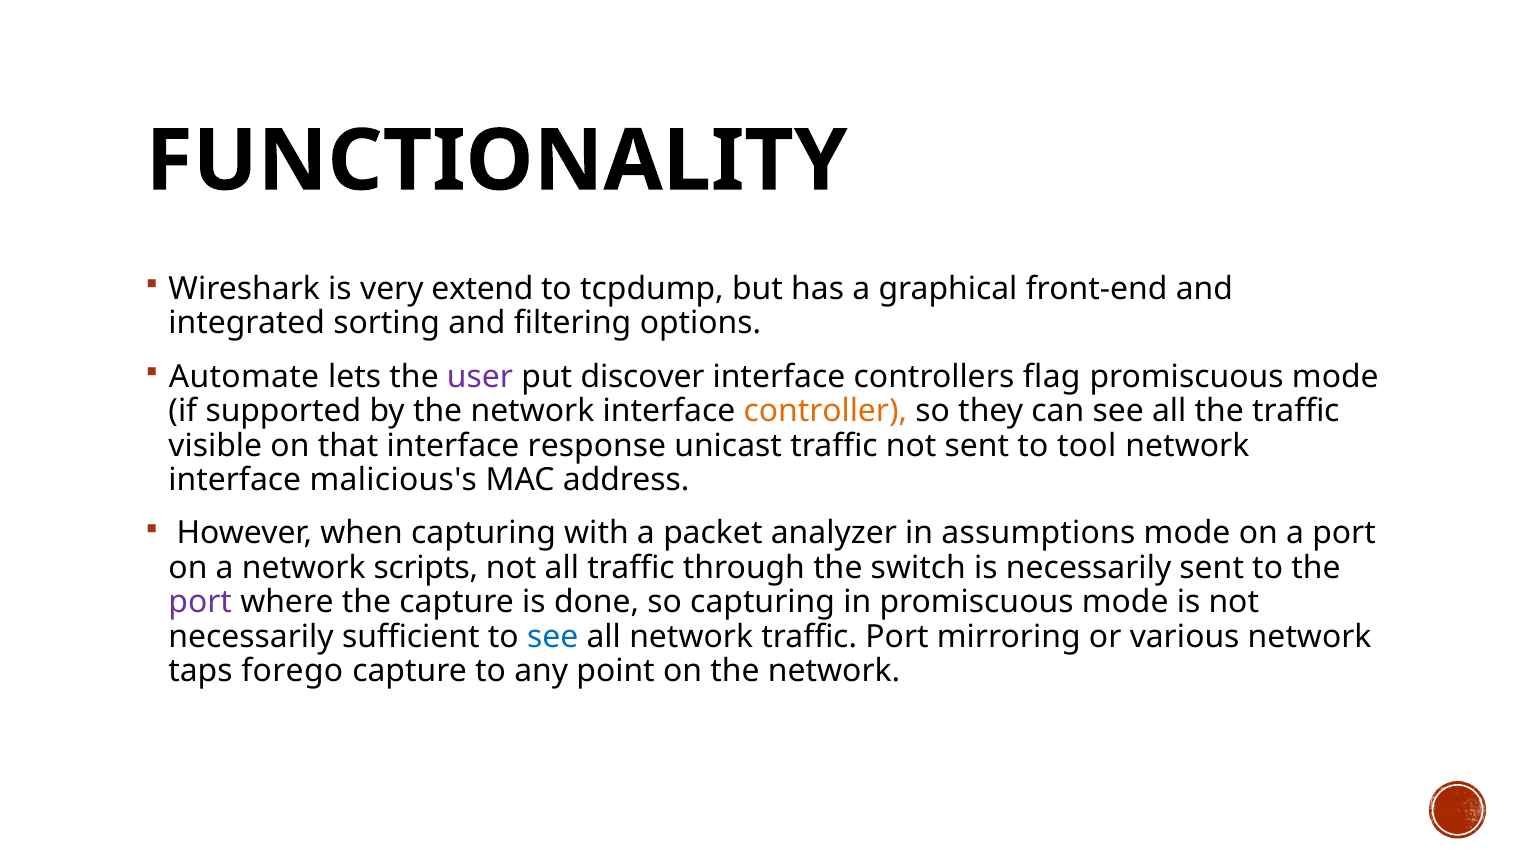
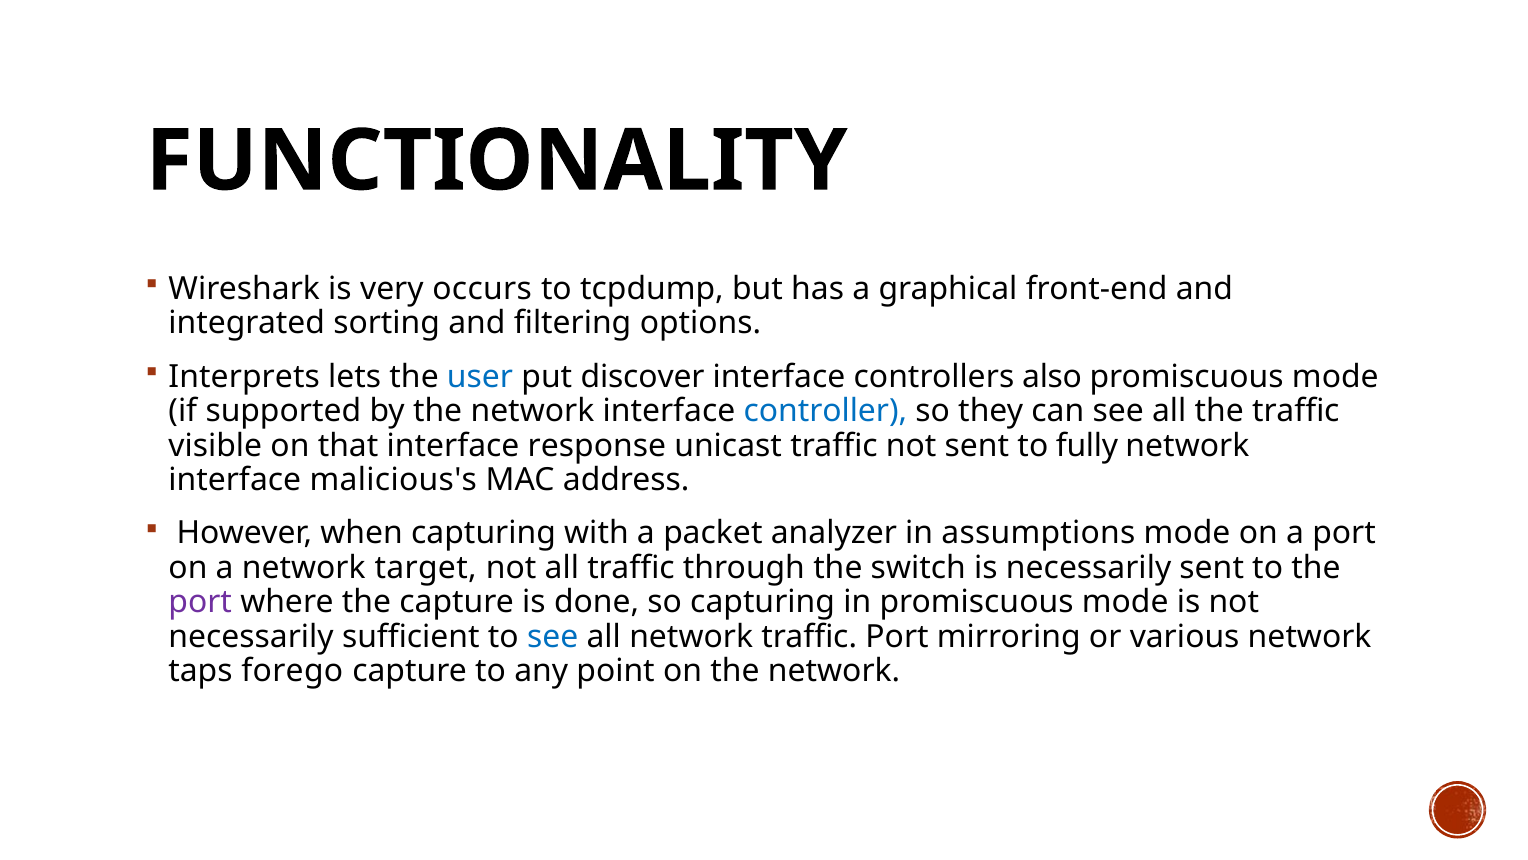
extend: extend -> occurs
Automate: Automate -> Interprets
user colour: purple -> blue
flag: flag -> also
controller colour: orange -> blue
tool: tool -> fully
scripts: scripts -> target
